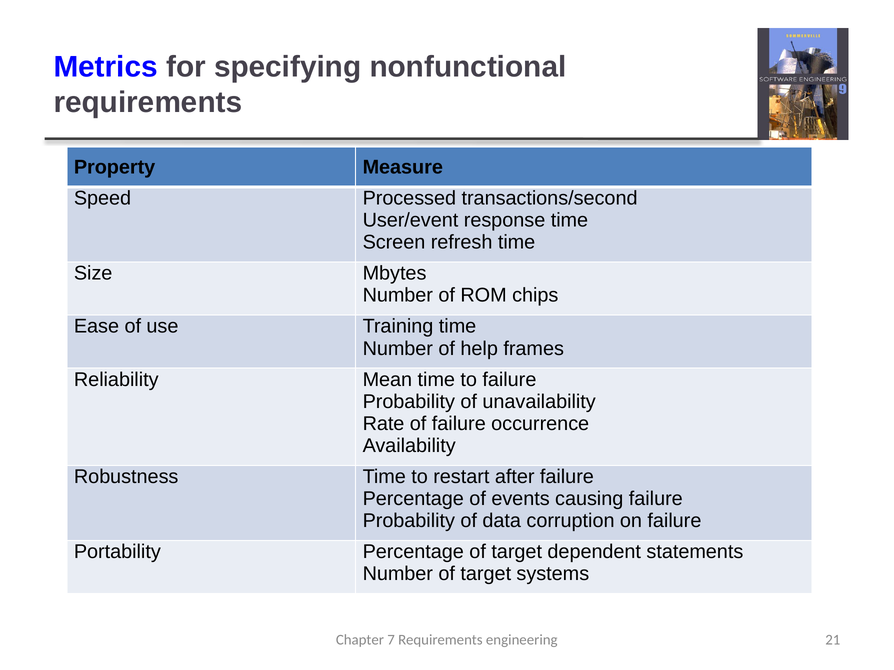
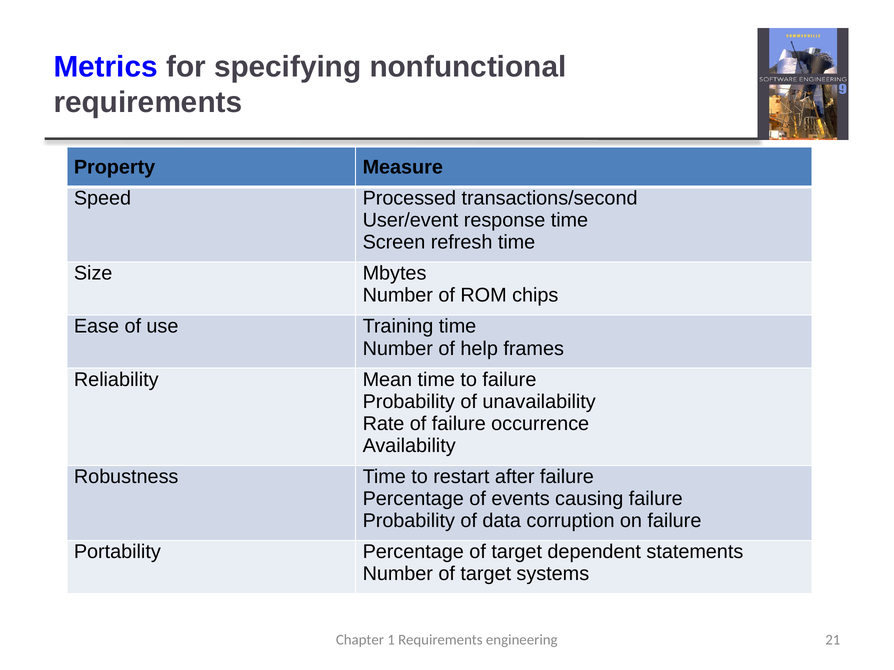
7: 7 -> 1
